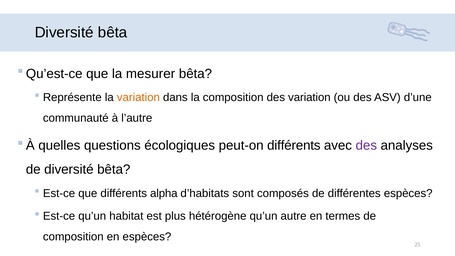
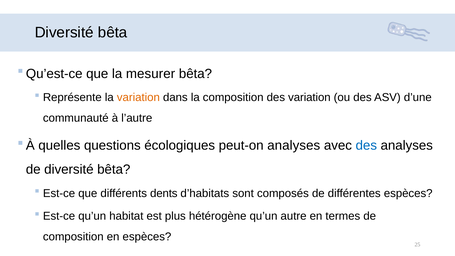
peut-on différents: différents -> analyses
des at (366, 146) colour: purple -> blue
alpha: alpha -> dents
